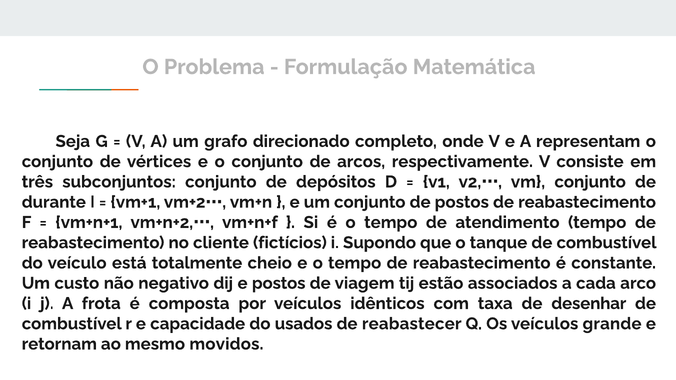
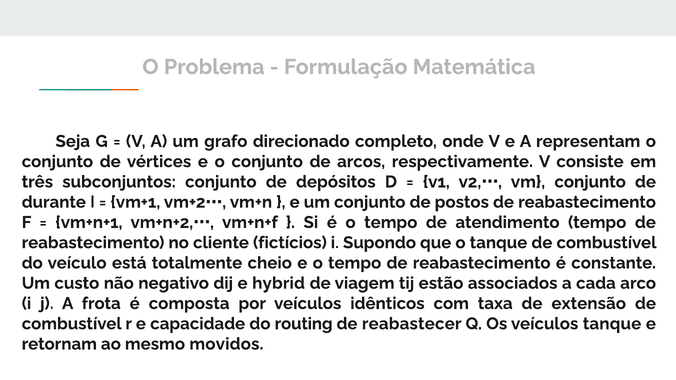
e postos: postos -> hybrid
desenhar: desenhar -> extensão
usados: usados -> routing
veículos grande: grande -> tanque
